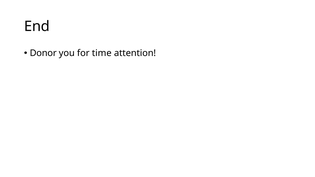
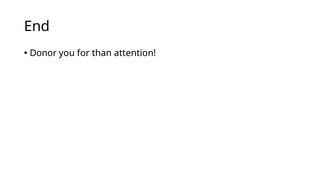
time: time -> than
